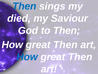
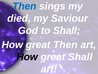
to Then: Then -> Shall
How at (27, 57) colour: blue -> black
Then at (80, 57): Then -> Shall
